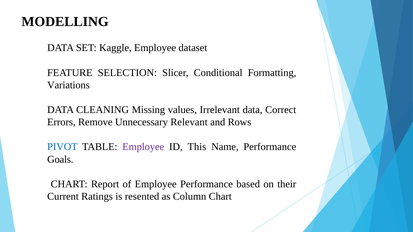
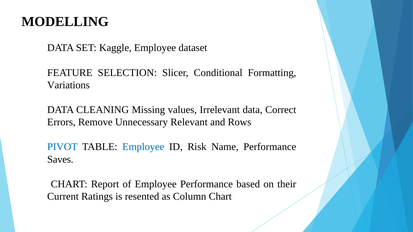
Employee at (143, 147) colour: purple -> blue
This: This -> Risk
Goals: Goals -> Saves
